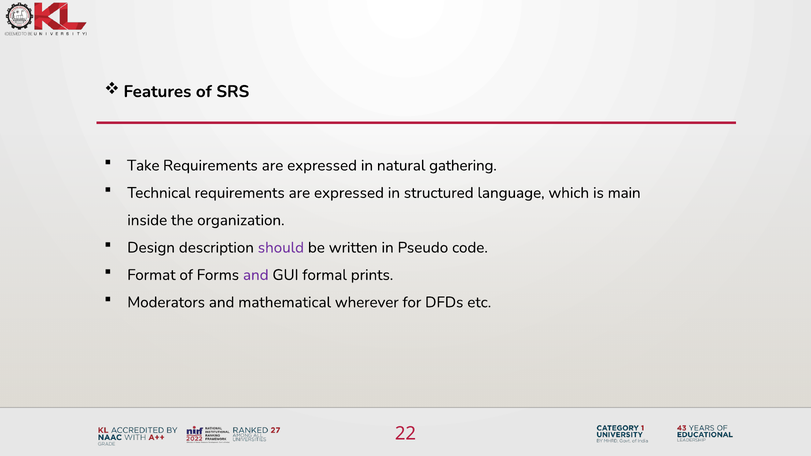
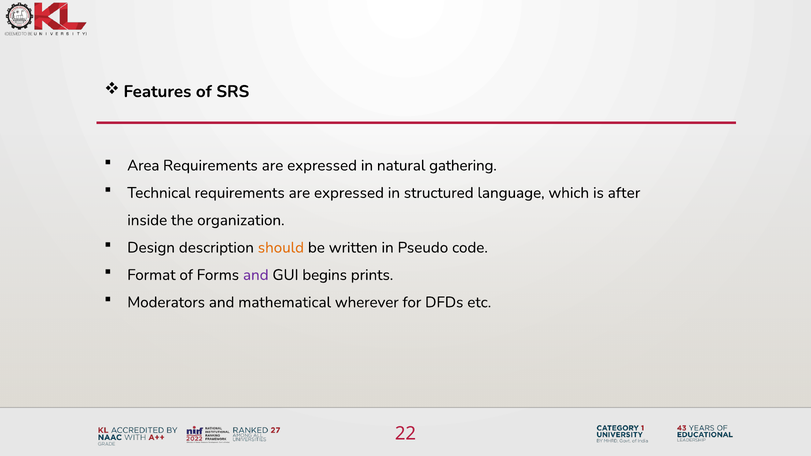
Take: Take -> Area
main: main -> after
should colour: purple -> orange
formal: formal -> begins
